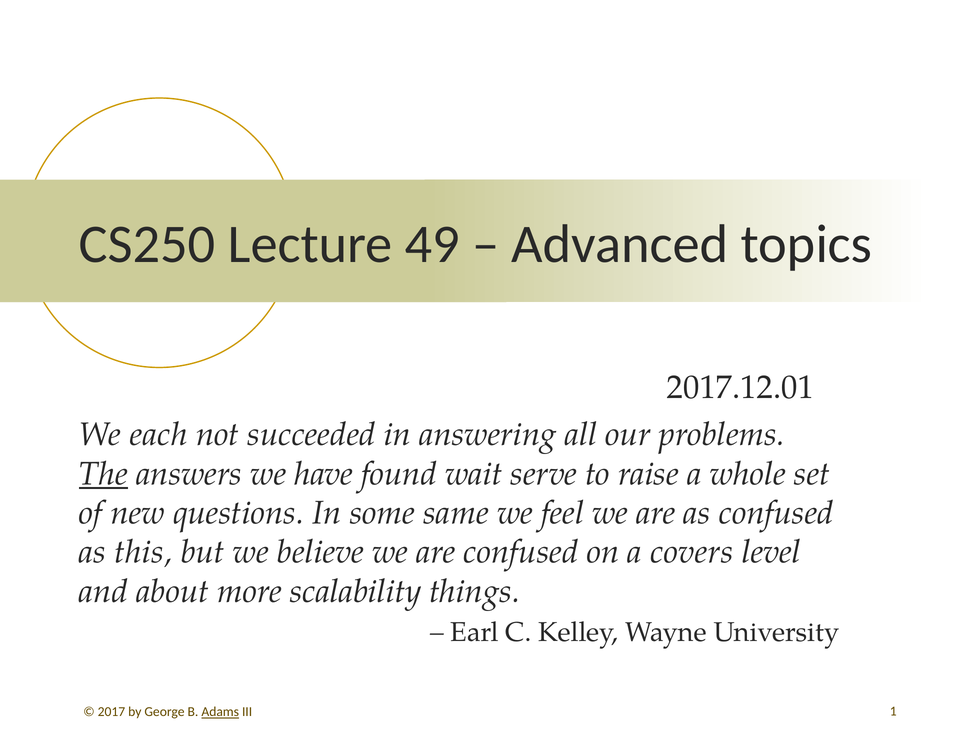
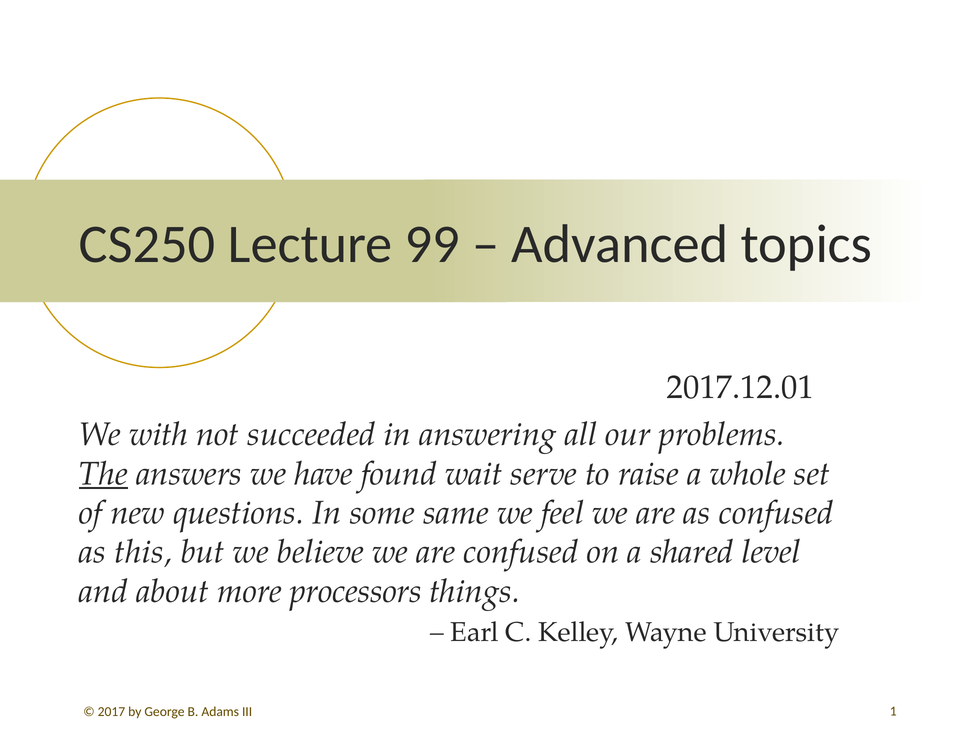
49: 49 -> 99
each: each -> with
covers: covers -> shared
scalability: scalability -> processors
Adams underline: present -> none
